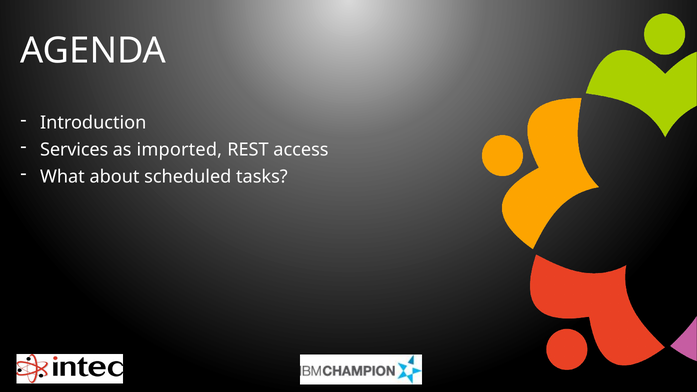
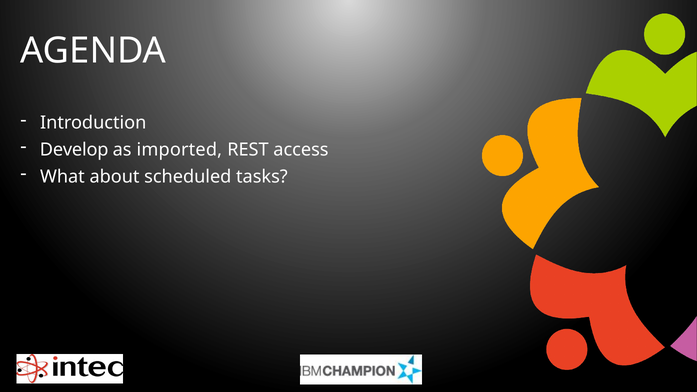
Services: Services -> Develop
